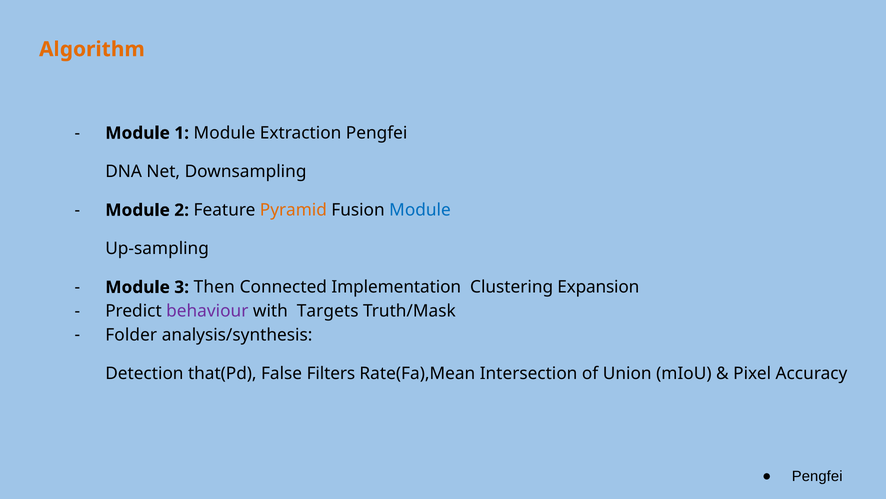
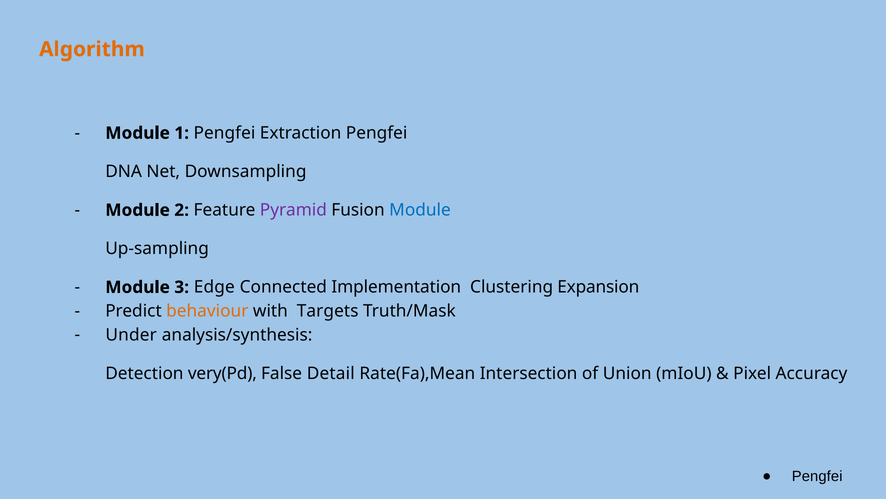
1 Module: Module -> Pengfei
Pyramid colour: orange -> purple
Then: Then -> Edge
behaviour colour: purple -> orange
Folder: Folder -> Under
that(Pd: that(Pd -> very(Pd
Filters: Filters -> Detail
